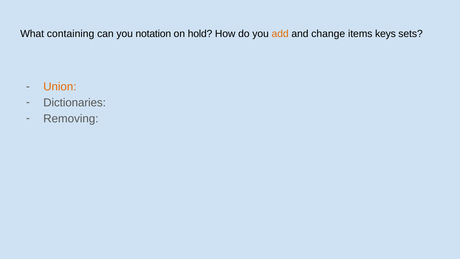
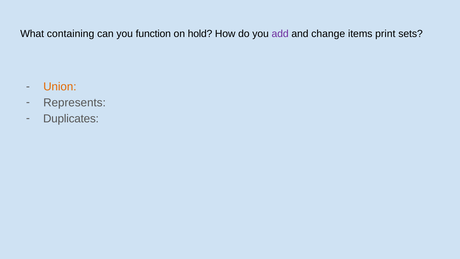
notation: notation -> function
add colour: orange -> purple
keys: keys -> print
Dictionaries: Dictionaries -> Represents
Removing: Removing -> Duplicates
